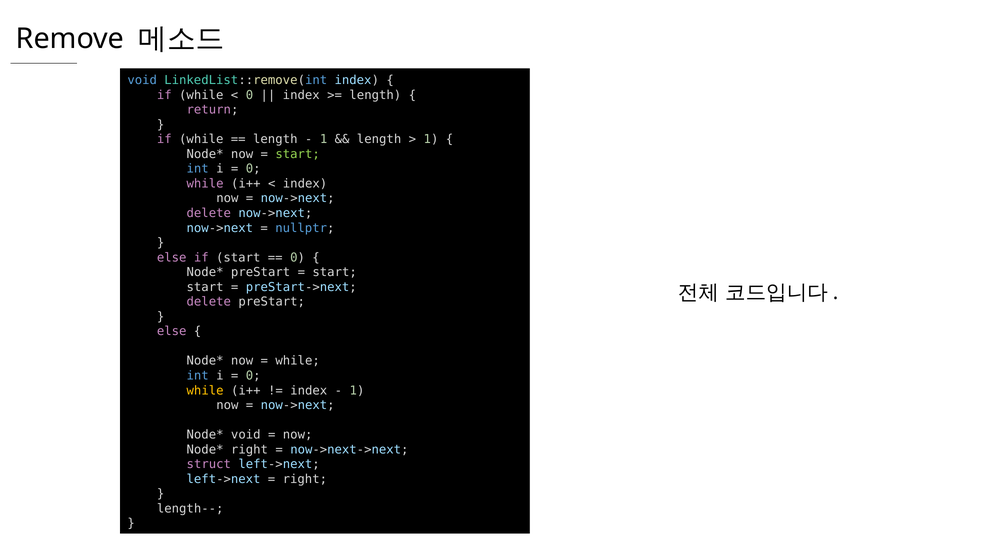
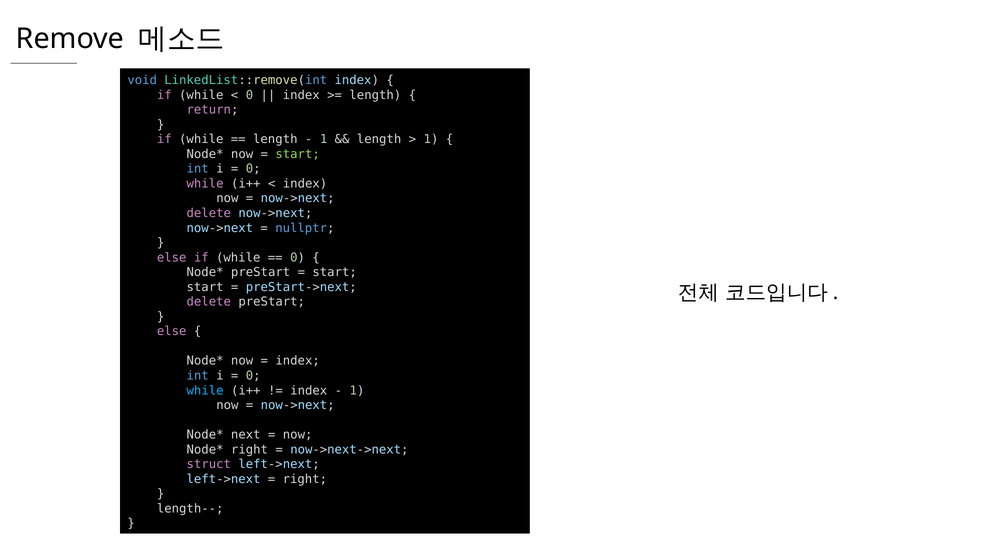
else if start: start -> while
while at (298, 361): while -> index
while at (205, 390) colour: yellow -> light blue
void at (246, 435): void -> next
